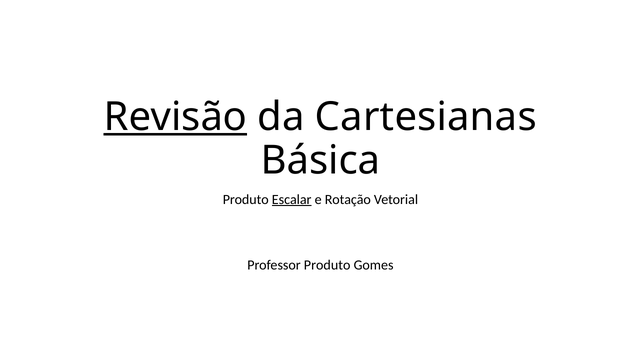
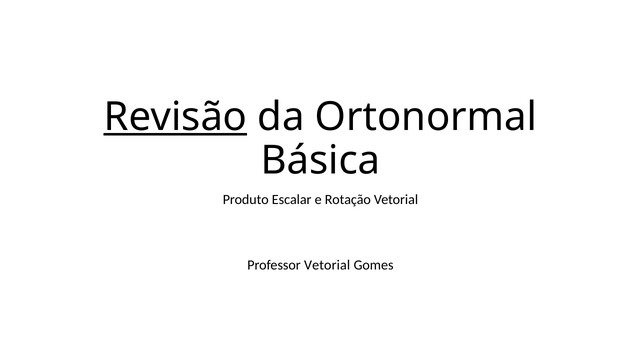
Cartesianas: Cartesianas -> Ortonormal
Escalar underline: present -> none
Professor Produto: Produto -> Vetorial
